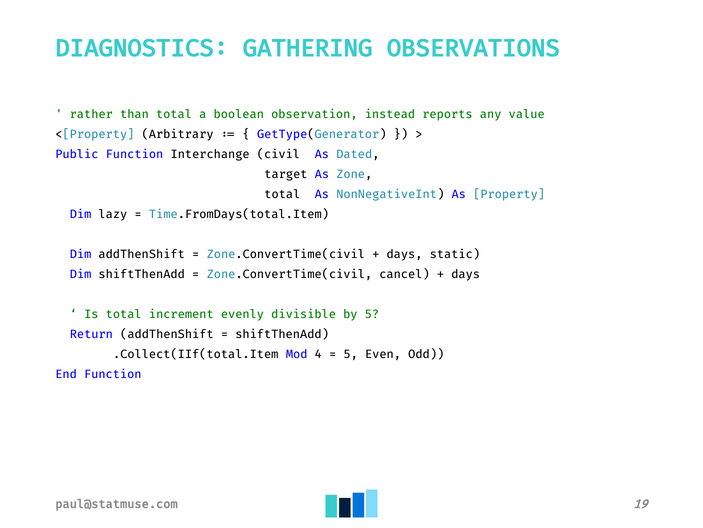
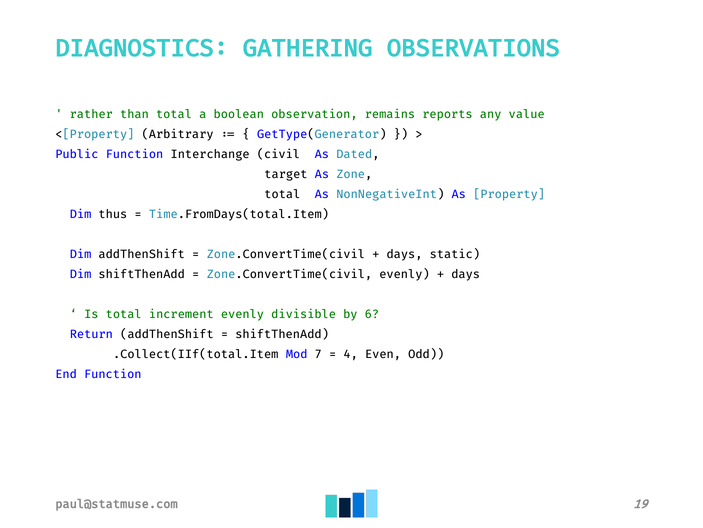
instead: instead -> remains
lazy: lazy -> thus
Zone.ConvertTime(civil cancel: cancel -> evenly
by 5: 5 -> 6
4: 4 -> 7
5 at (351, 354): 5 -> 4
